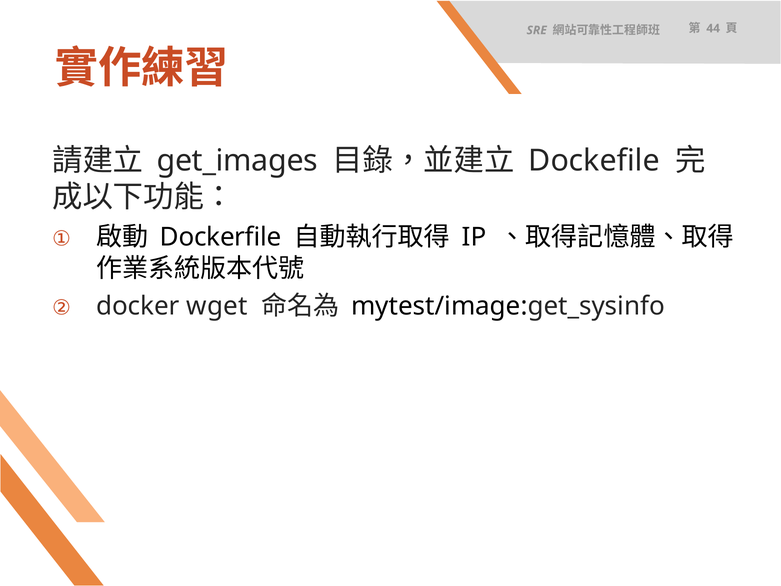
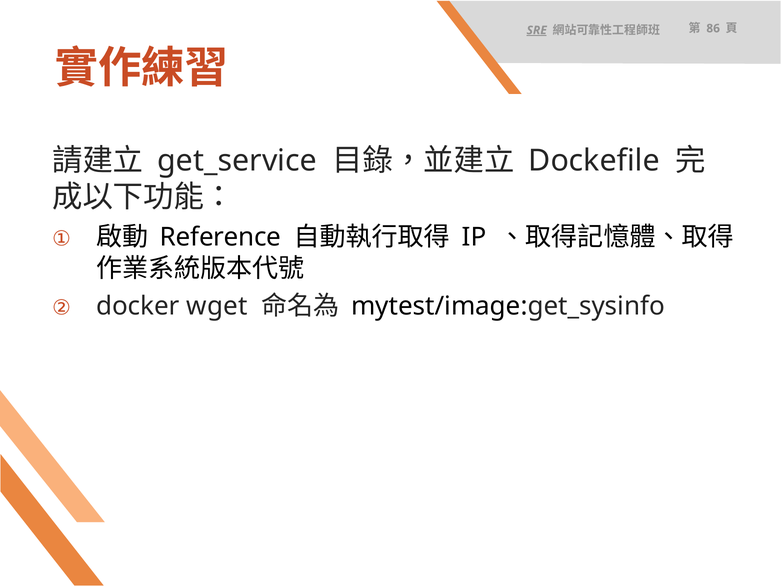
SRE underline: none -> present
44: 44 -> 86
get_images: get_images -> get_service
Dockerfile: Dockerfile -> Reference
